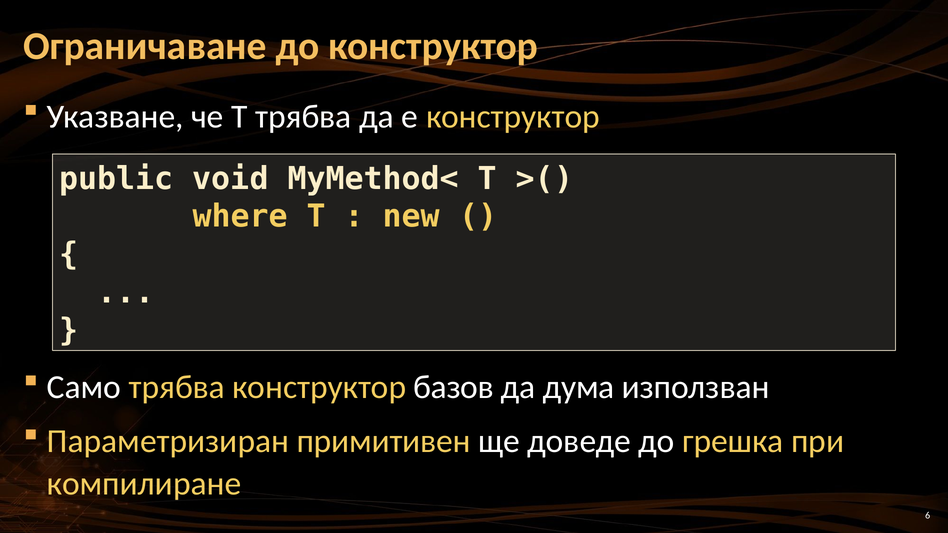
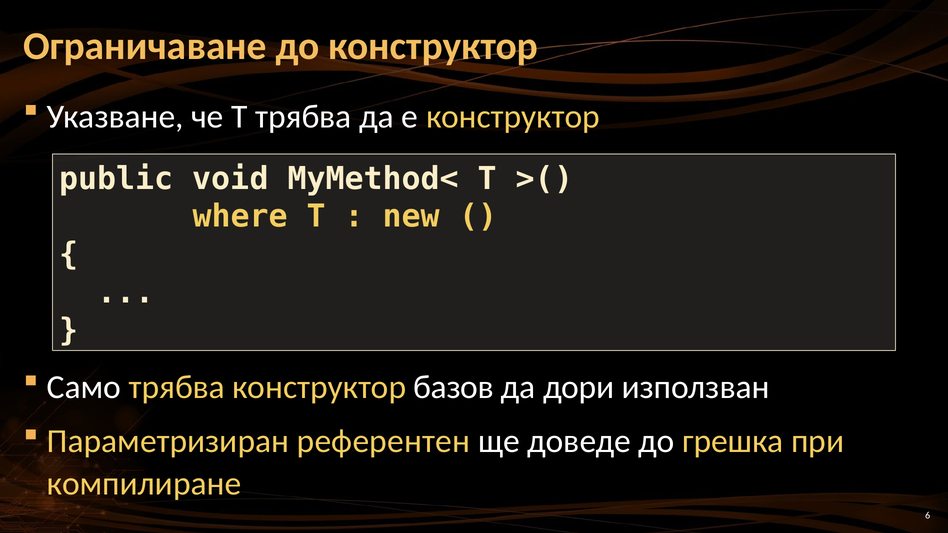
дума: дума -> дори
примитивен: примитивен -> референтен
